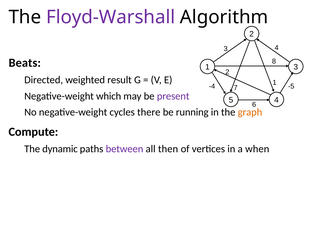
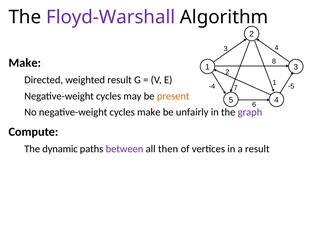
Beats at (25, 63): Beats -> Make
which at (109, 96): which -> cycles
present colour: purple -> orange
cycles there: there -> make
running: running -> unfairly
graph colour: orange -> purple
a when: when -> result
